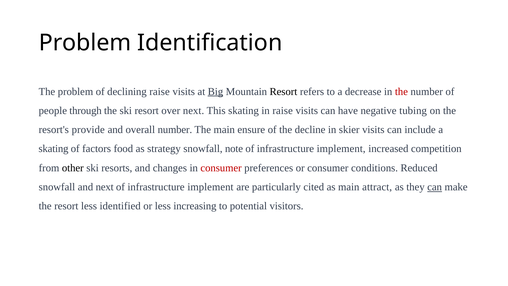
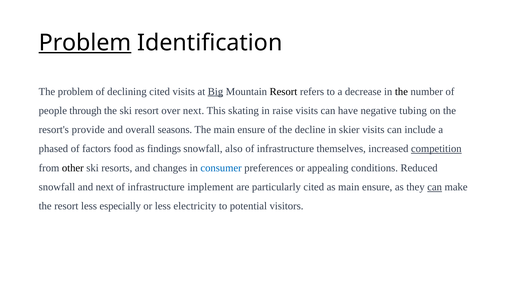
Problem at (85, 43) underline: none -> present
declining raise: raise -> cited
the at (401, 91) colour: red -> black
overall number: number -> seasons
skating at (53, 149): skating -> phased
strategy: strategy -> findings
note: note -> also
implement at (341, 149): implement -> themselves
competition underline: none -> present
consumer at (221, 168) colour: red -> blue
or consumer: consumer -> appealing
as main attract: attract -> ensure
identified: identified -> especially
increasing: increasing -> electricity
